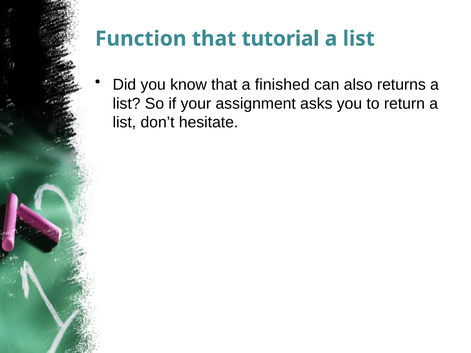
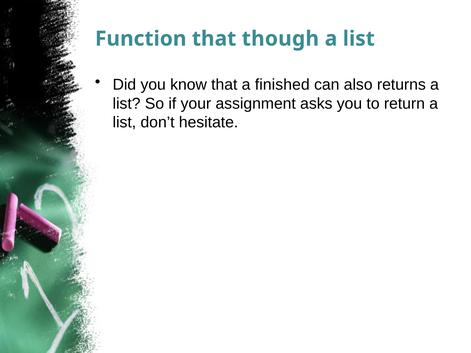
tutorial: tutorial -> though
